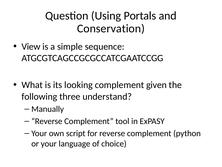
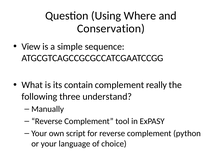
Portals: Portals -> Where
looking: looking -> contain
given: given -> really
